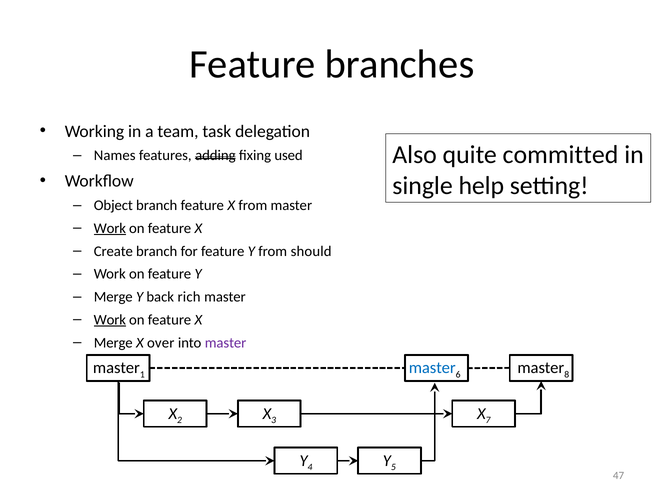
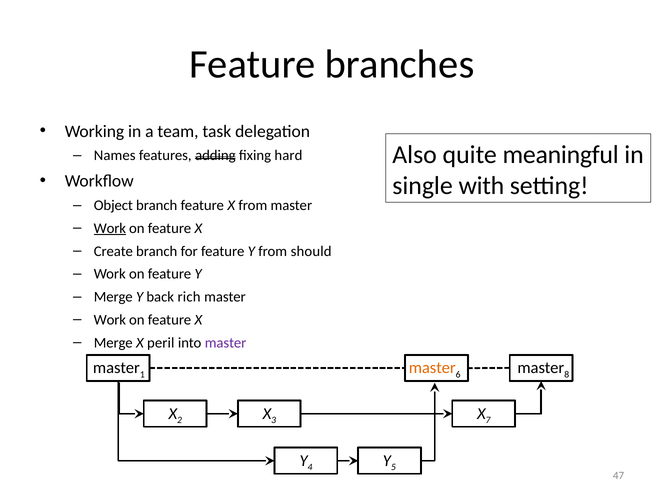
committed: committed -> meaningful
used: used -> hard
help: help -> with
Work at (110, 320) underline: present -> none
over: over -> peril
master at (432, 368) colour: blue -> orange
